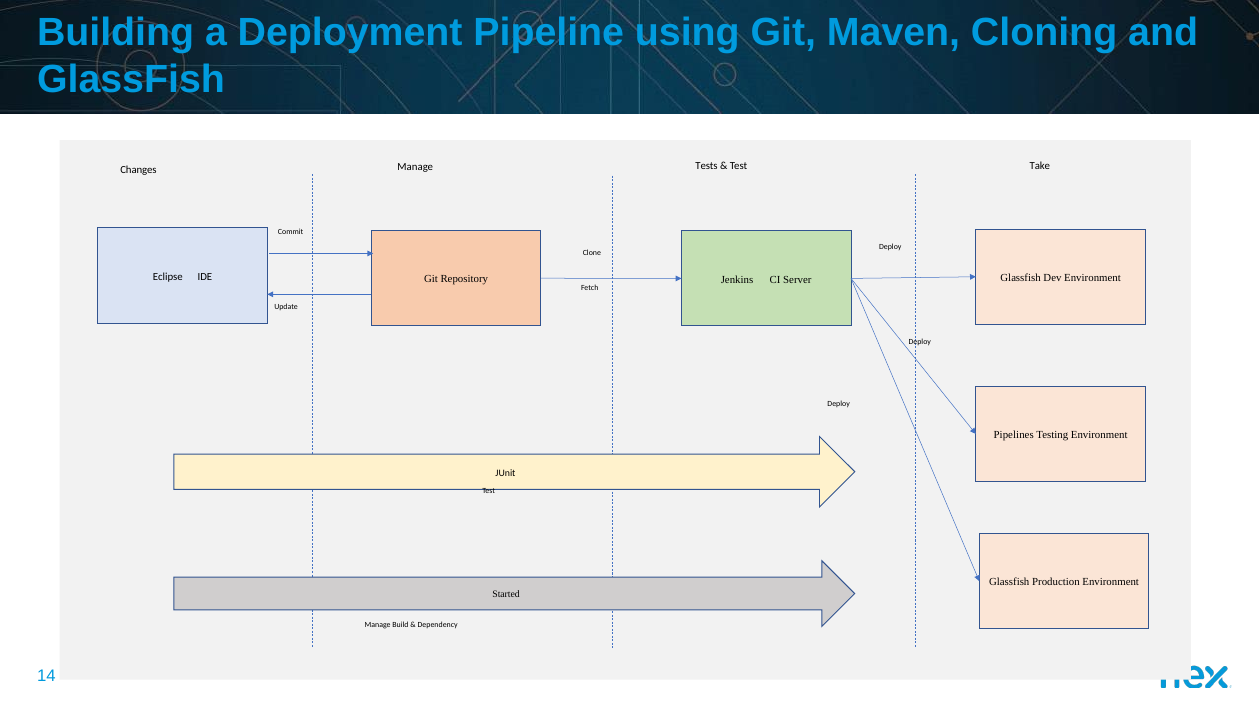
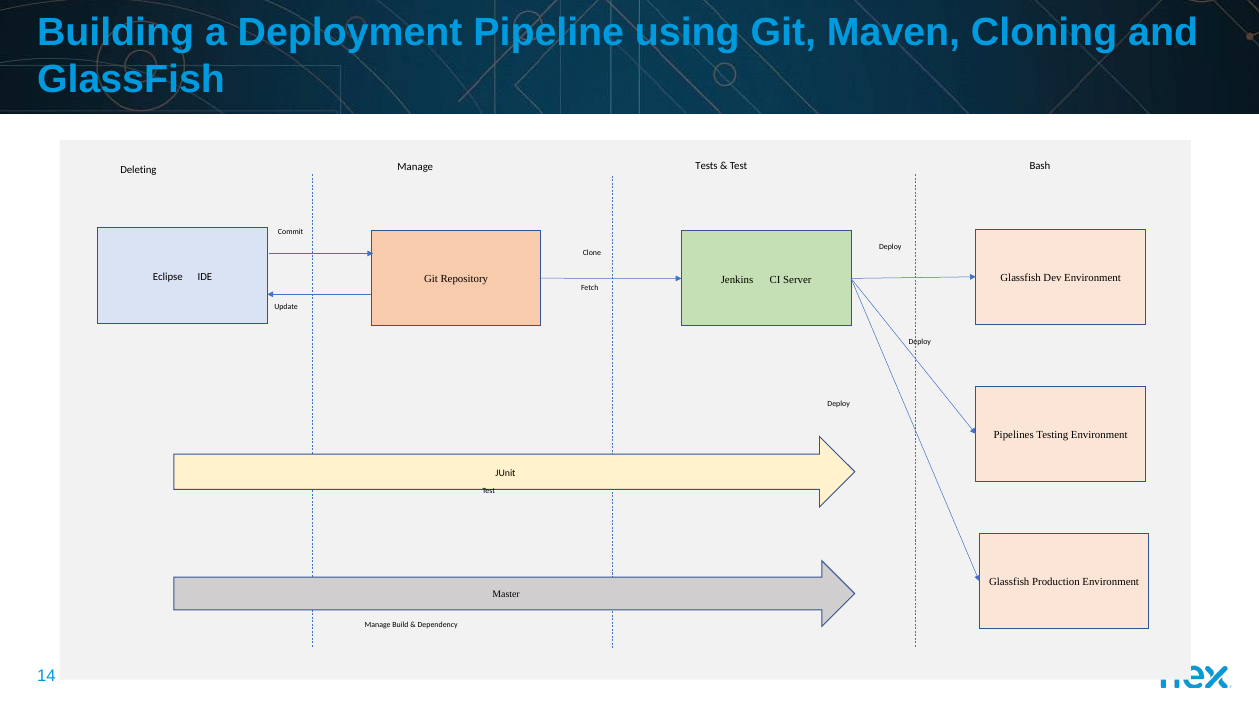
Changes: Changes -> Deleting
Take: Take -> Bash
Started: Started -> Master
